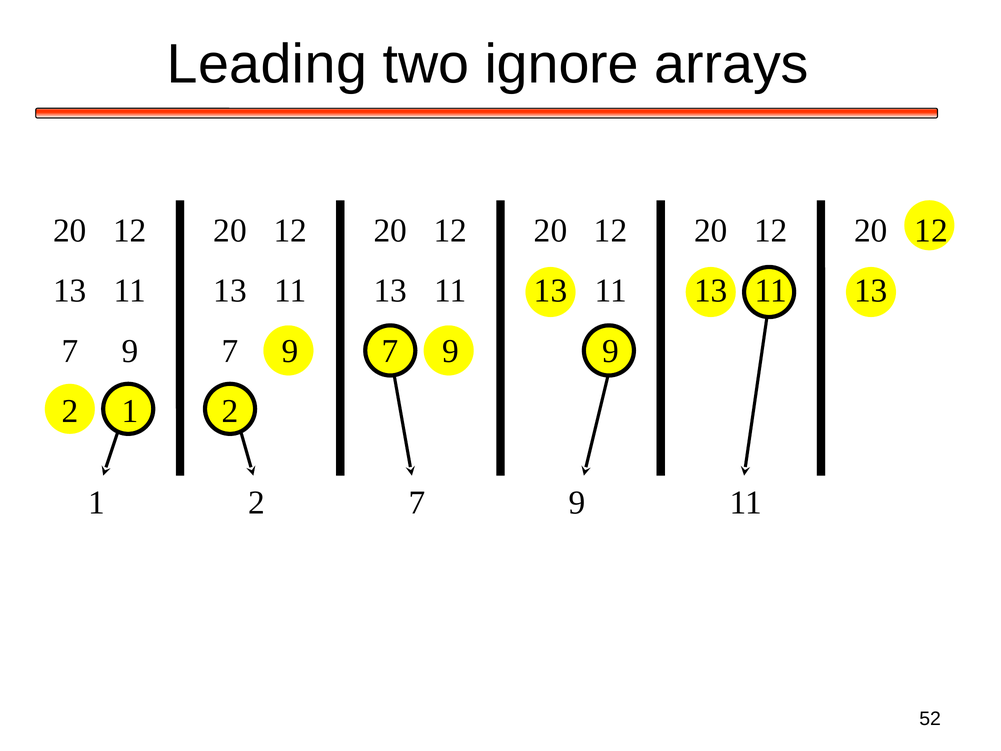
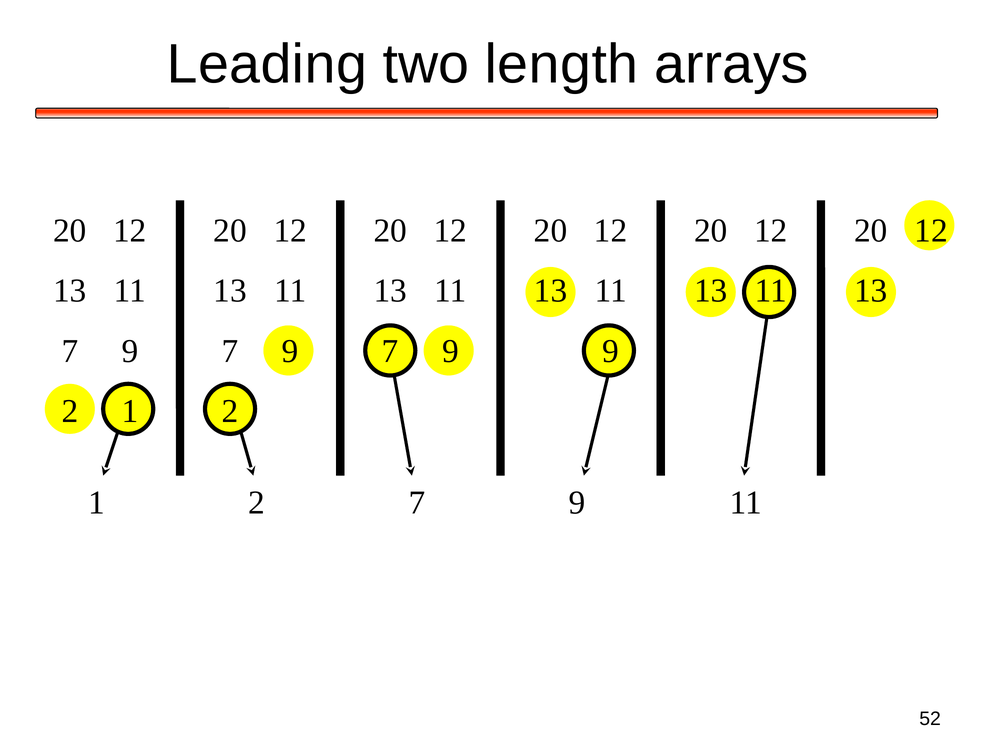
ignore: ignore -> length
